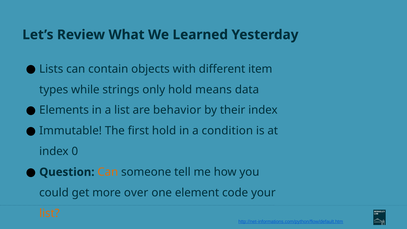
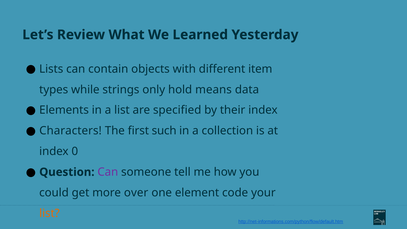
behavior: behavior -> specified
Immutable: Immutable -> Characters
first hold: hold -> such
condition: condition -> collection
Can at (108, 172) colour: orange -> purple
